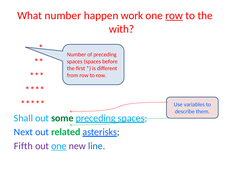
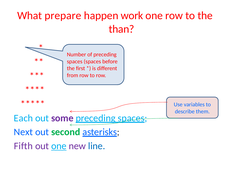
What number: number -> prepare
row at (174, 16) underline: present -> none
with: with -> than
Shall: Shall -> Each
some colour: green -> purple
related: related -> second
